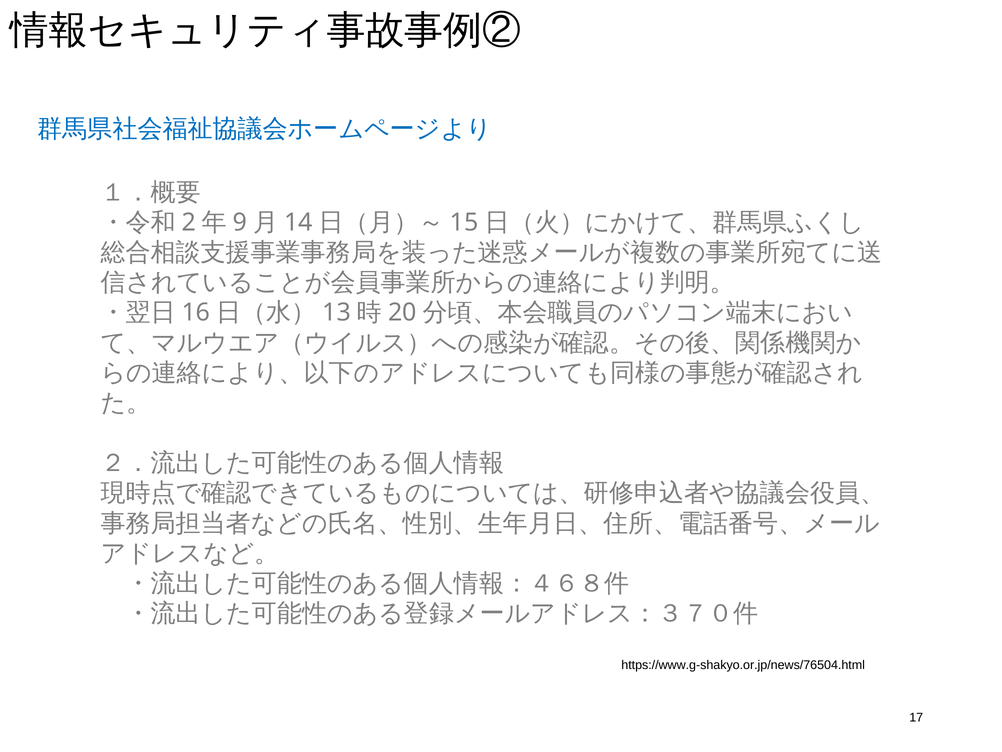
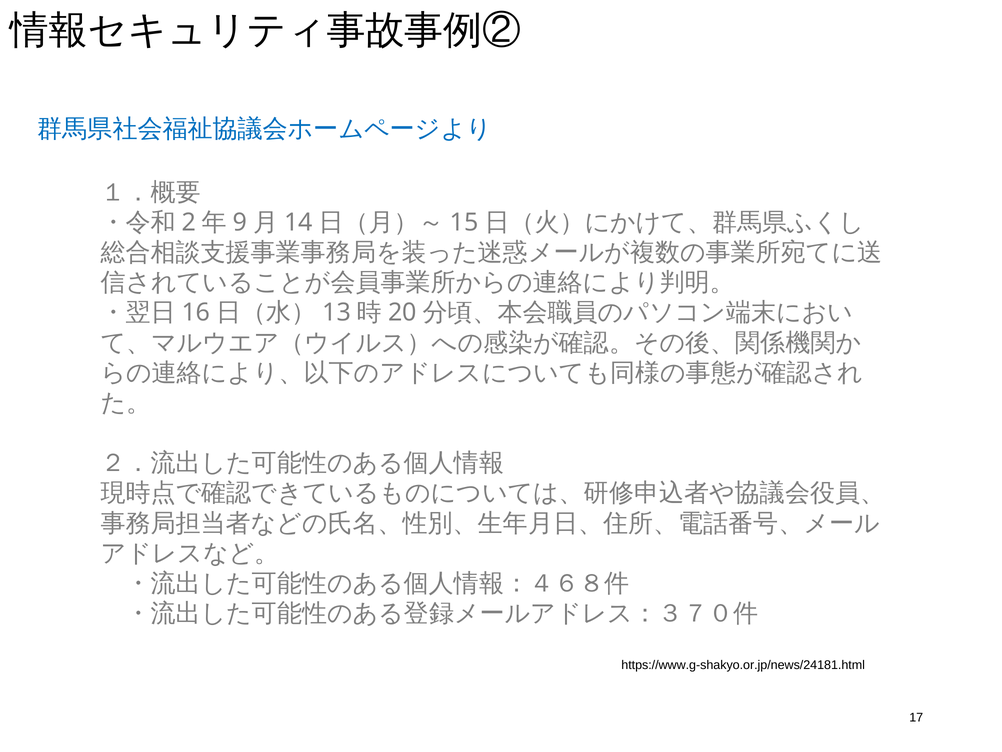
https://www.g-shakyo.or.jp/news/76504.html: https://www.g-shakyo.or.jp/news/76504.html -> https://www.g-shakyo.or.jp/news/24181.html
